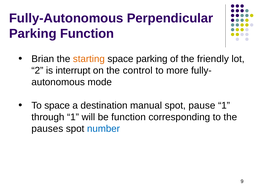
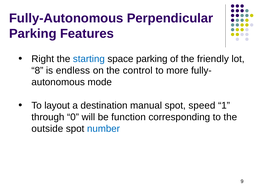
Parking Function: Function -> Features
Brian: Brian -> Right
starting colour: orange -> blue
2: 2 -> 8
interrupt: interrupt -> endless
To space: space -> layout
pause: pause -> speed
through 1: 1 -> 0
pauses: pauses -> outside
